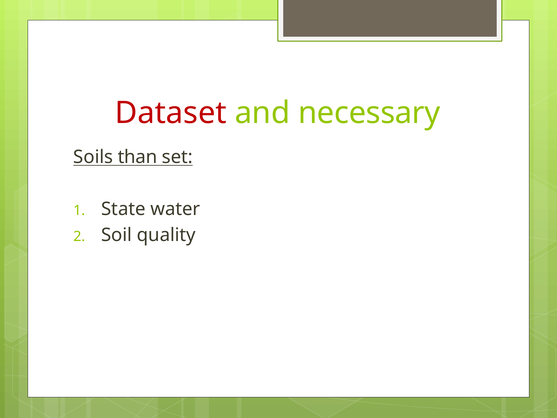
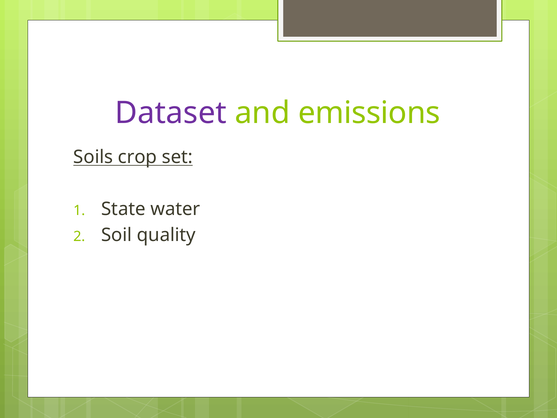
Dataset colour: red -> purple
necessary: necessary -> emissions
than: than -> crop
